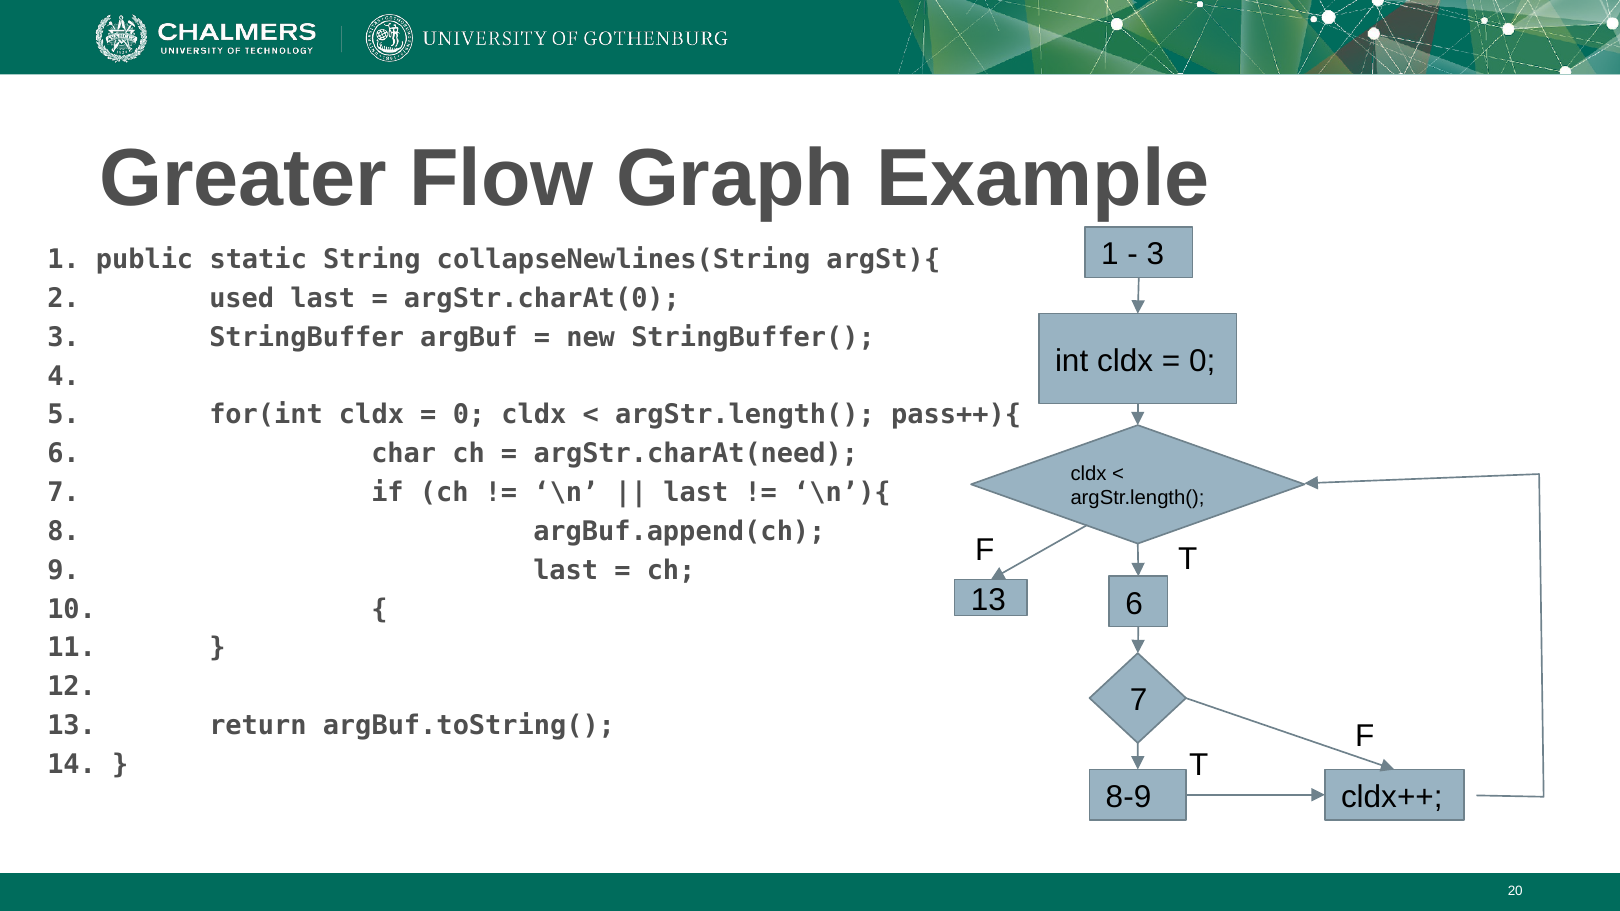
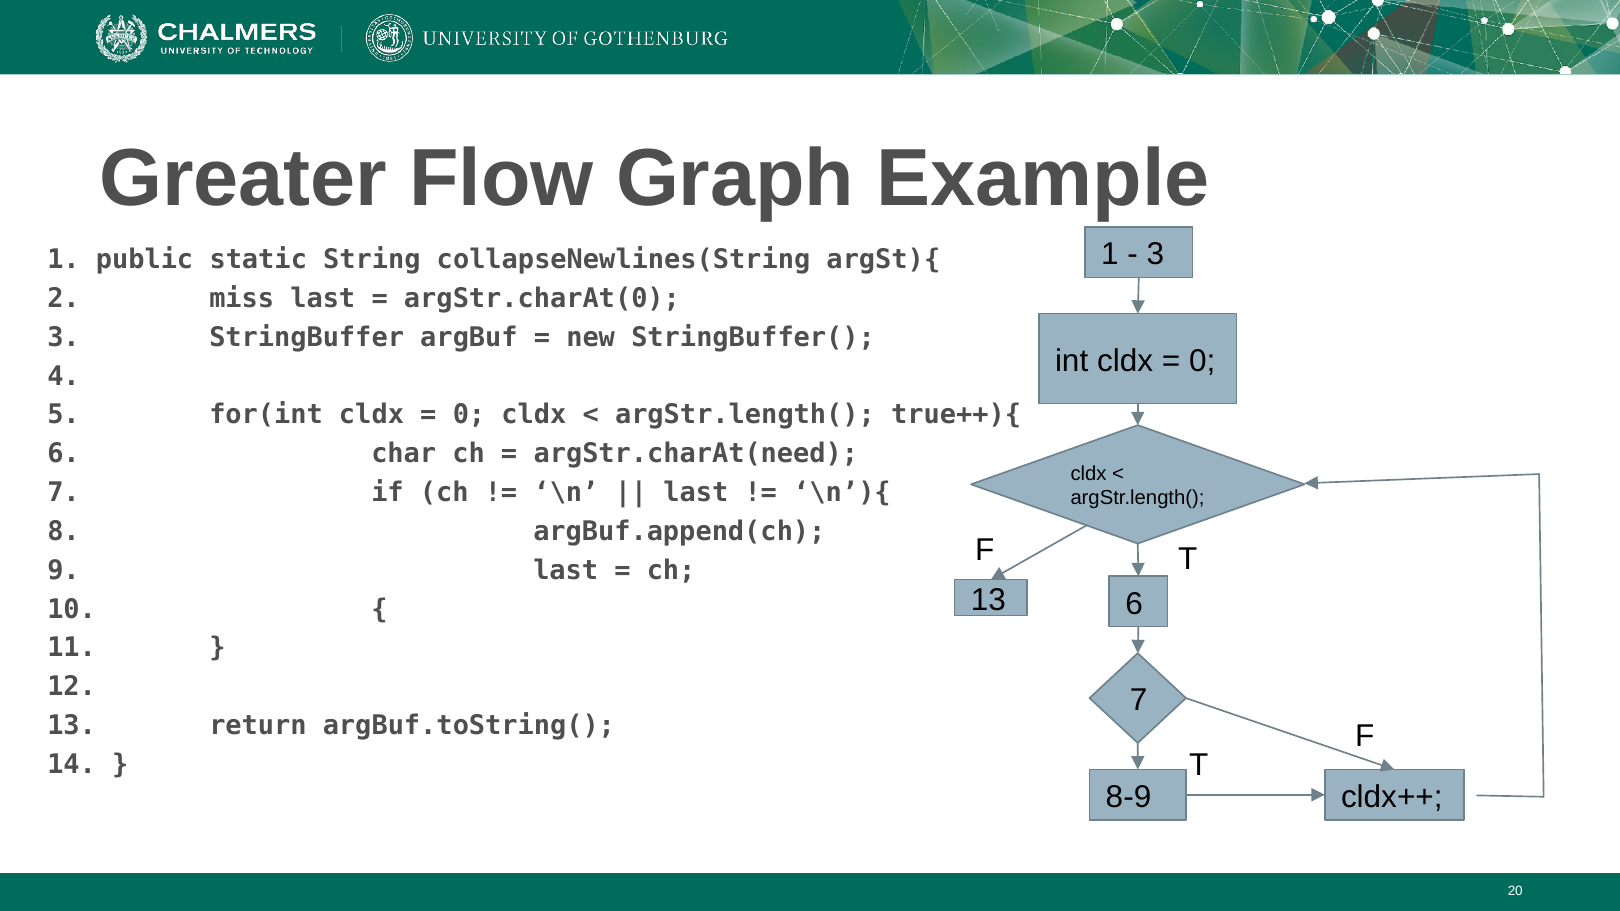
used: used -> miss
pass++){: pass++){ -> true++){
